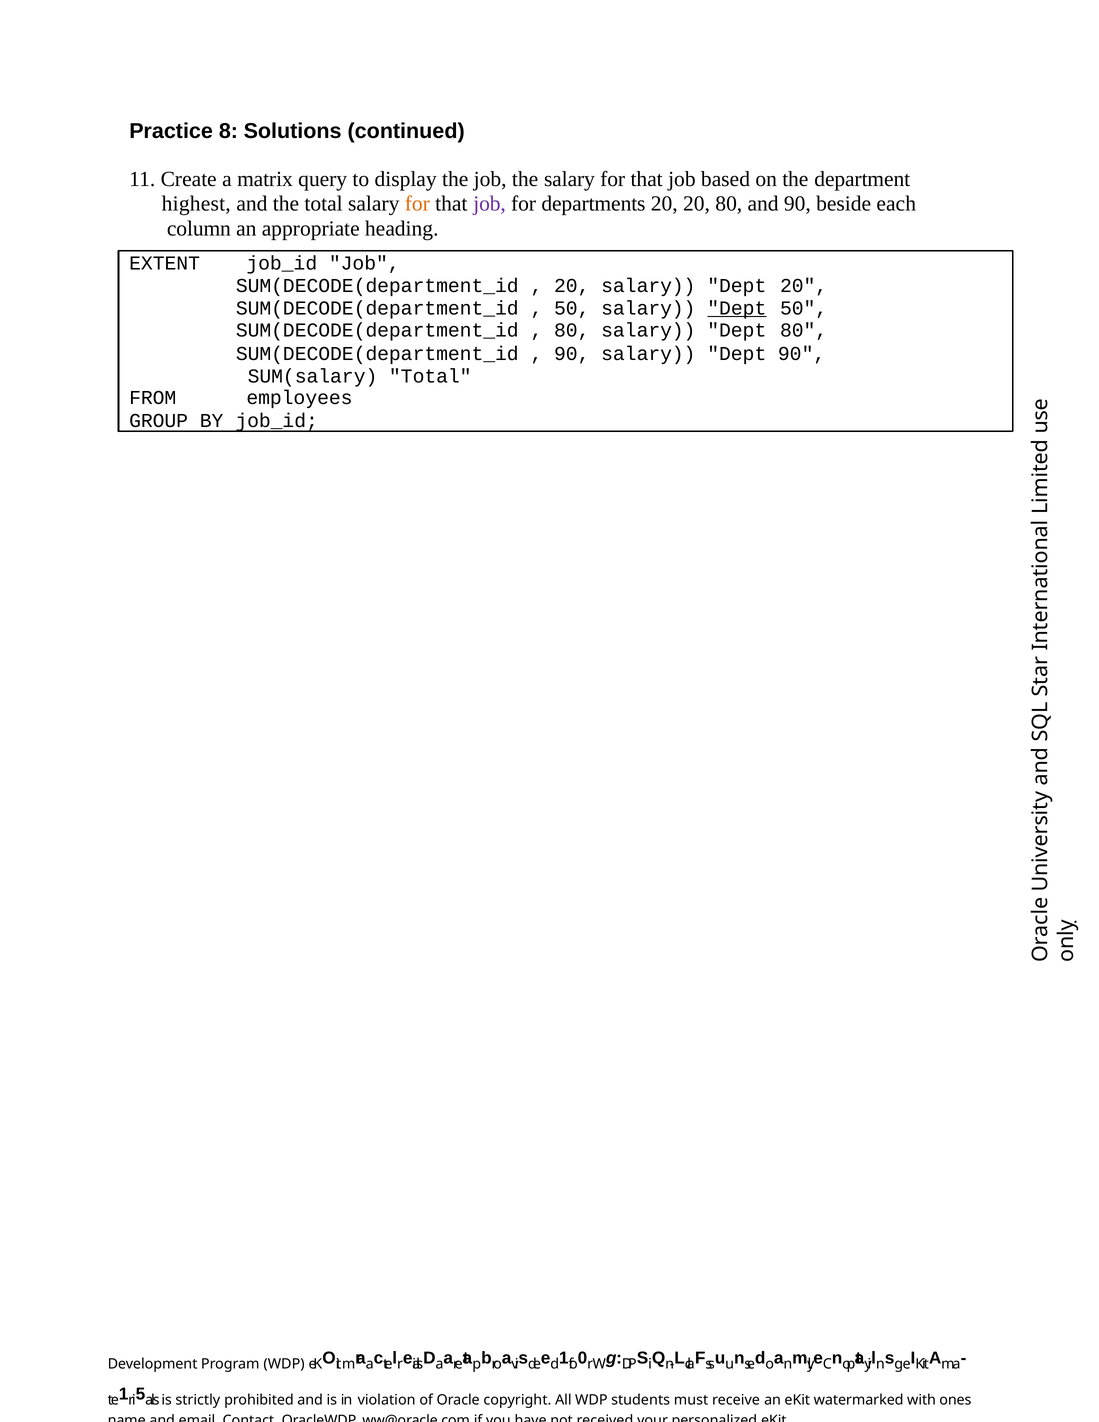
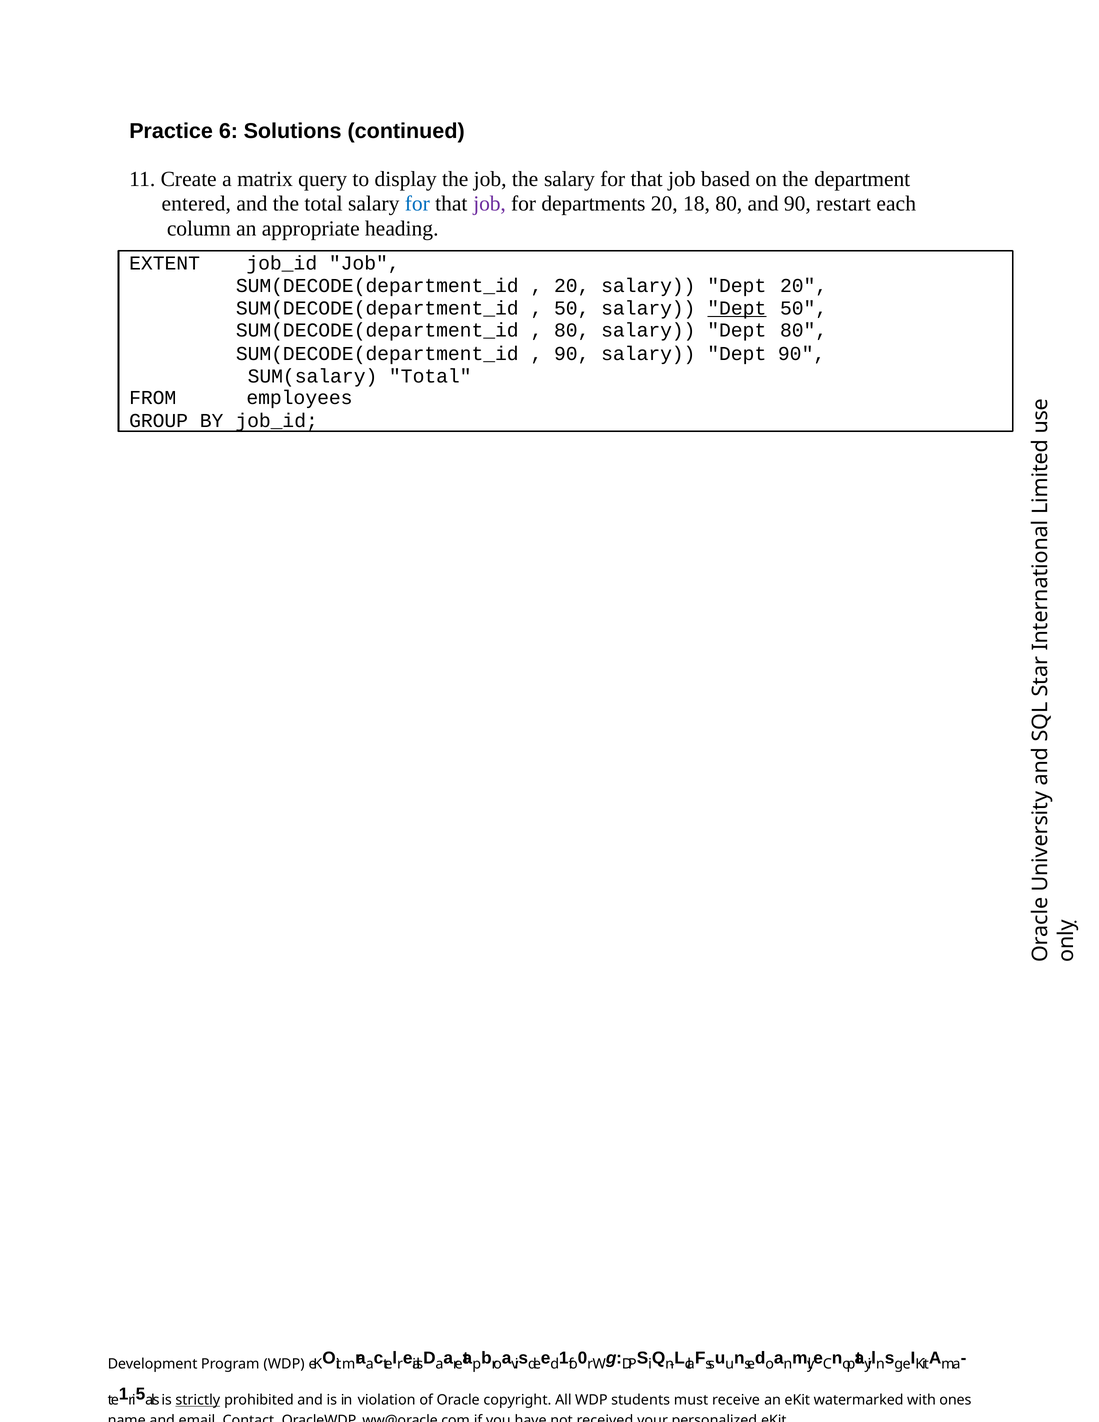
8: 8 -> 6
highest: highest -> entered
for at (417, 204) colour: orange -> blue
20 20: 20 -> 18
beside: beside -> restart
strictly underline: none -> present
